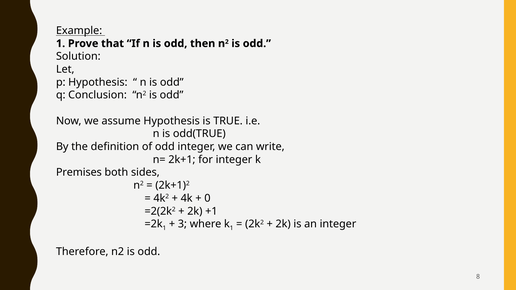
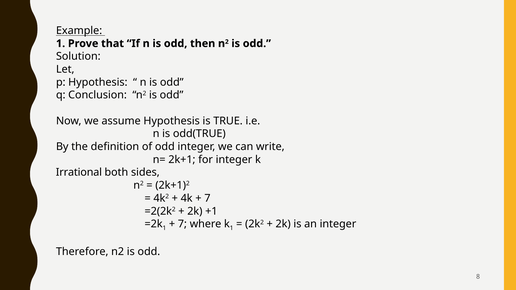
Premises: Premises -> Irrational
0 at (207, 198): 0 -> 7
3 at (182, 224): 3 -> 7
